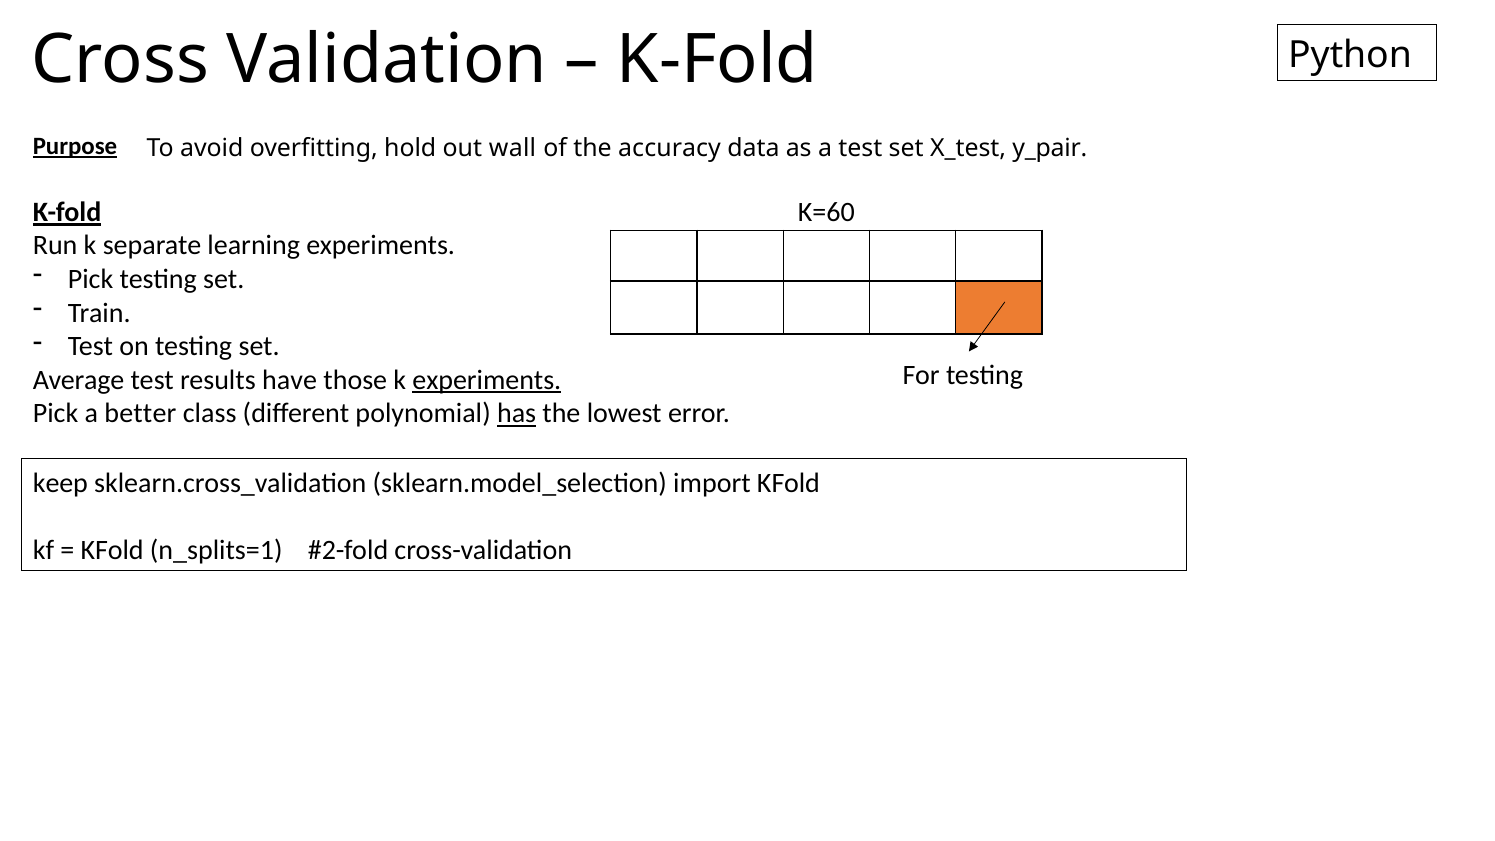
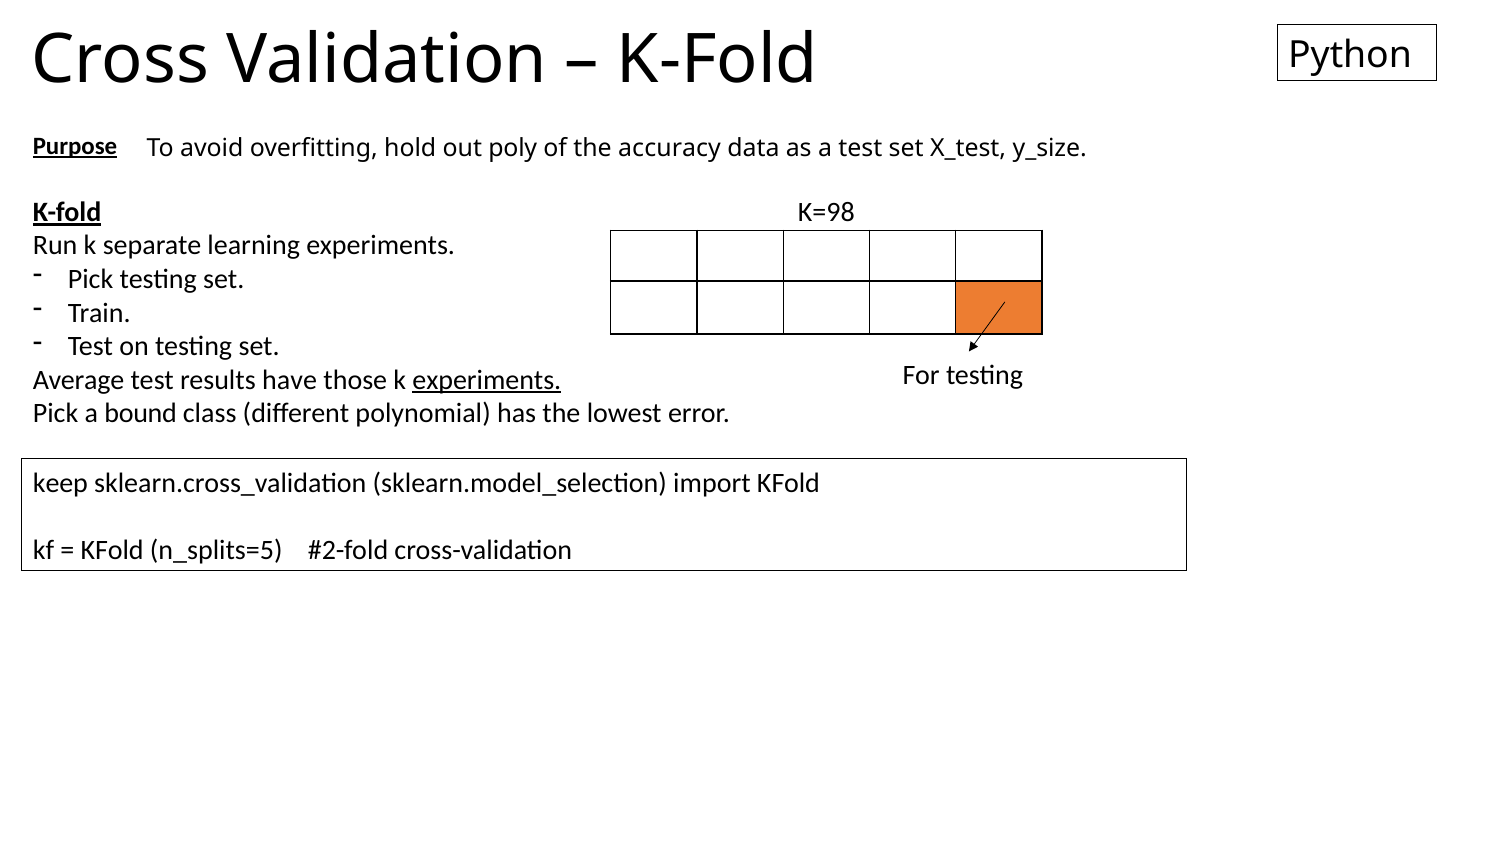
wall: wall -> poly
y_pair: y_pair -> y_size
K=60: K=60 -> K=98
better: better -> bound
has underline: present -> none
n_splits=1: n_splits=1 -> n_splits=5
